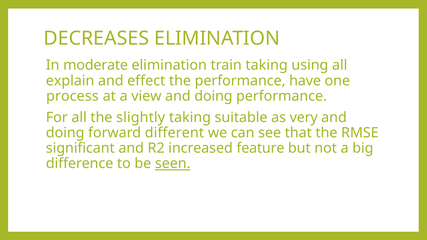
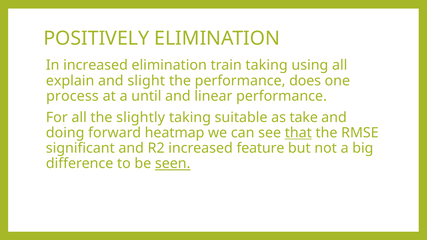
DECREASES: DECREASES -> POSITIVELY
In moderate: moderate -> increased
effect: effect -> slight
have: have -> does
view: view -> until
doing at (213, 96): doing -> linear
very: very -> take
different: different -> heatmap
that underline: none -> present
